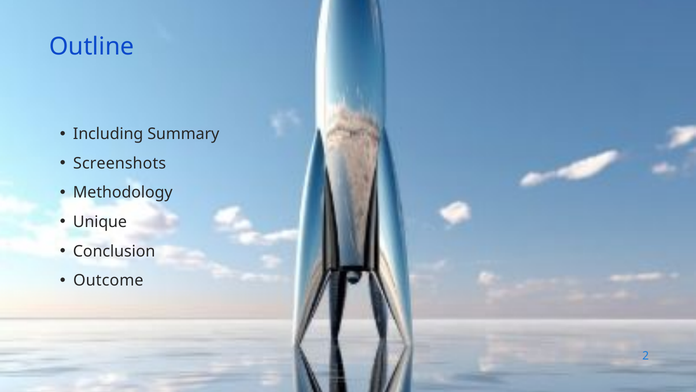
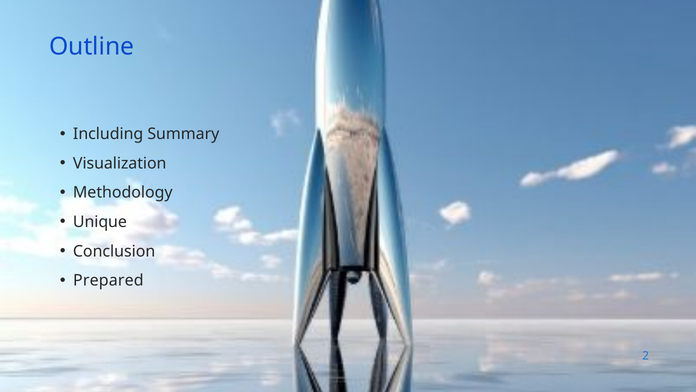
Screenshots: Screenshots -> Visualization
Outcome: Outcome -> Prepared
